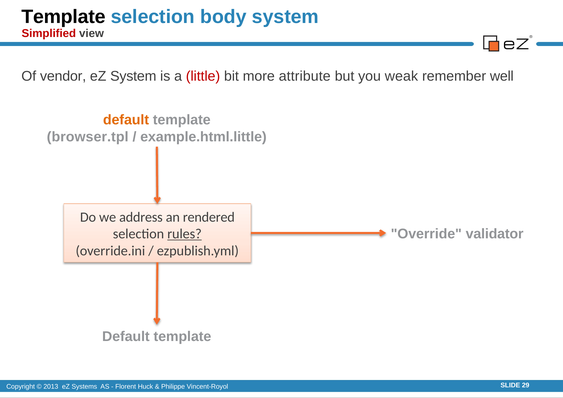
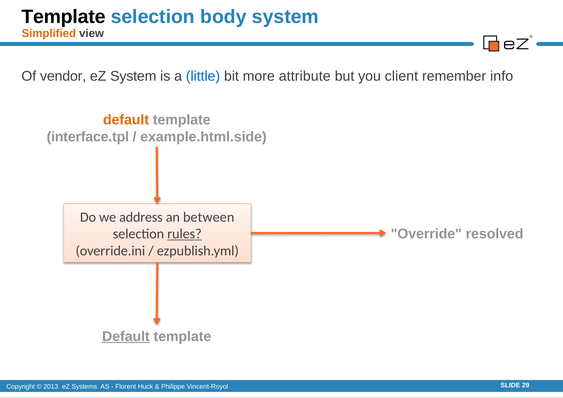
Simplified colour: red -> orange
little colour: red -> blue
weak: weak -> client
well: well -> info
browser.tpl: browser.tpl -> interface.tpl
example.html.little: example.html.little -> example.html.side
rendered: rendered -> between
validator: validator -> resolved
Default at (126, 337) underline: none -> present
